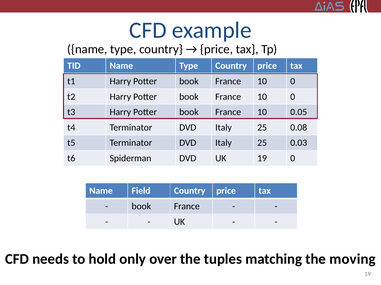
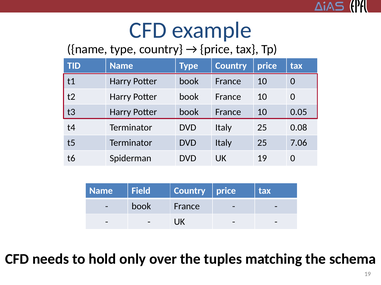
0.03: 0.03 -> 7.06
moving: moving -> schema
